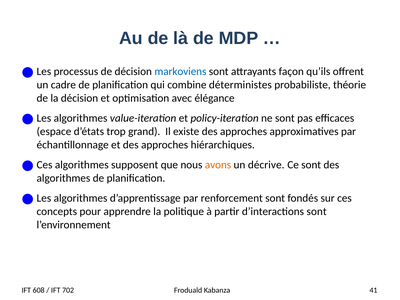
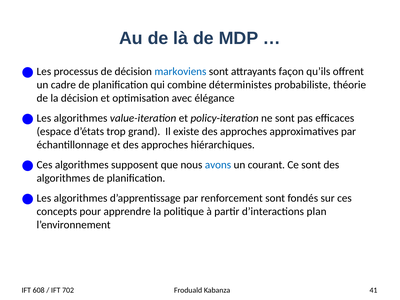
avons colour: orange -> blue
décrive: décrive -> courant
d’interactions sont: sont -> plan
